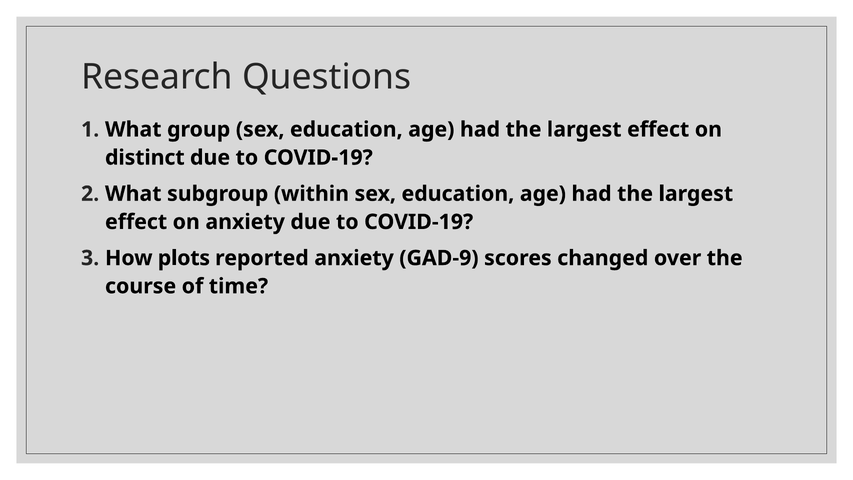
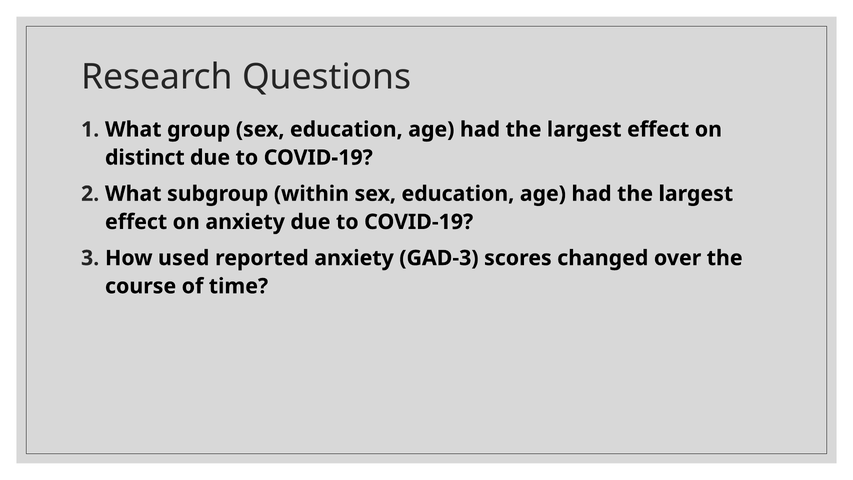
plots: plots -> used
GAD-9: GAD-9 -> GAD-3
